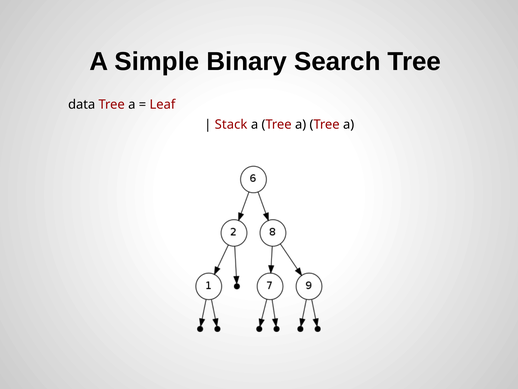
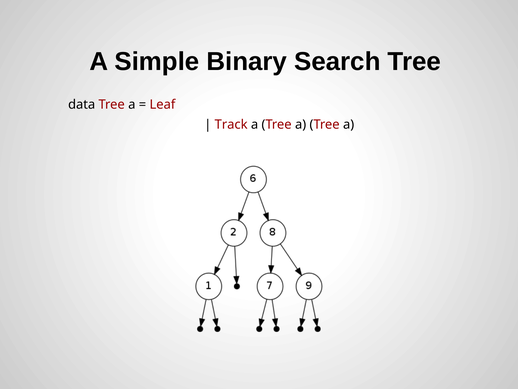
Stack: Stack -> Track
